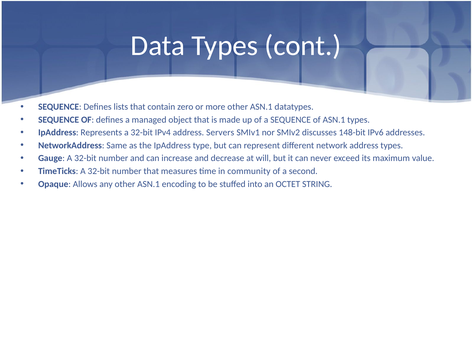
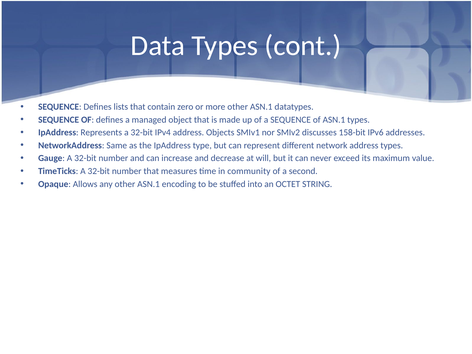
Servers: Servers -> Objects
148-bit: 148-bit -> 158-bit
